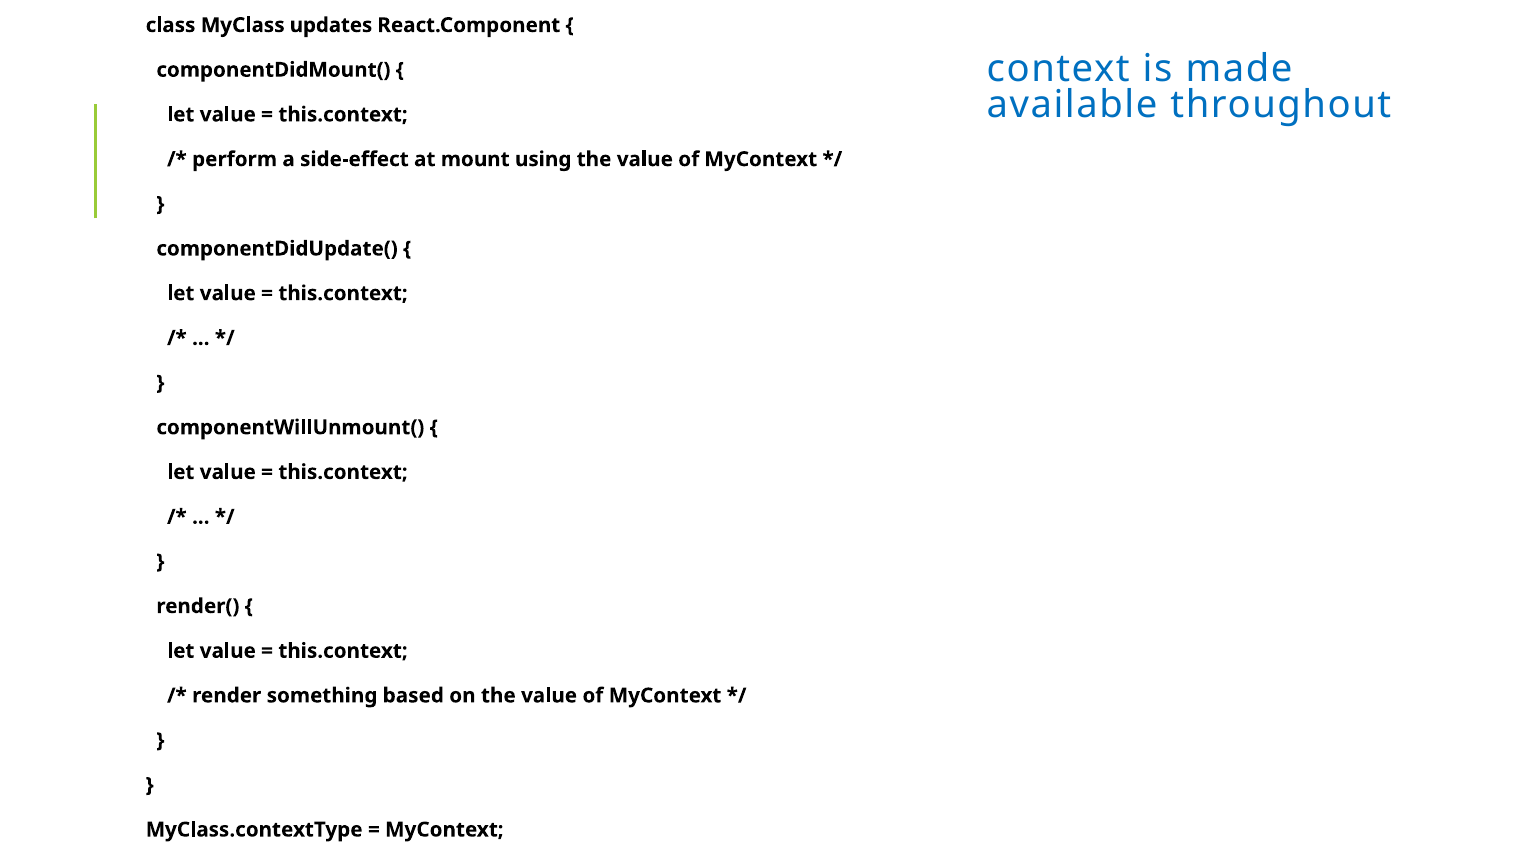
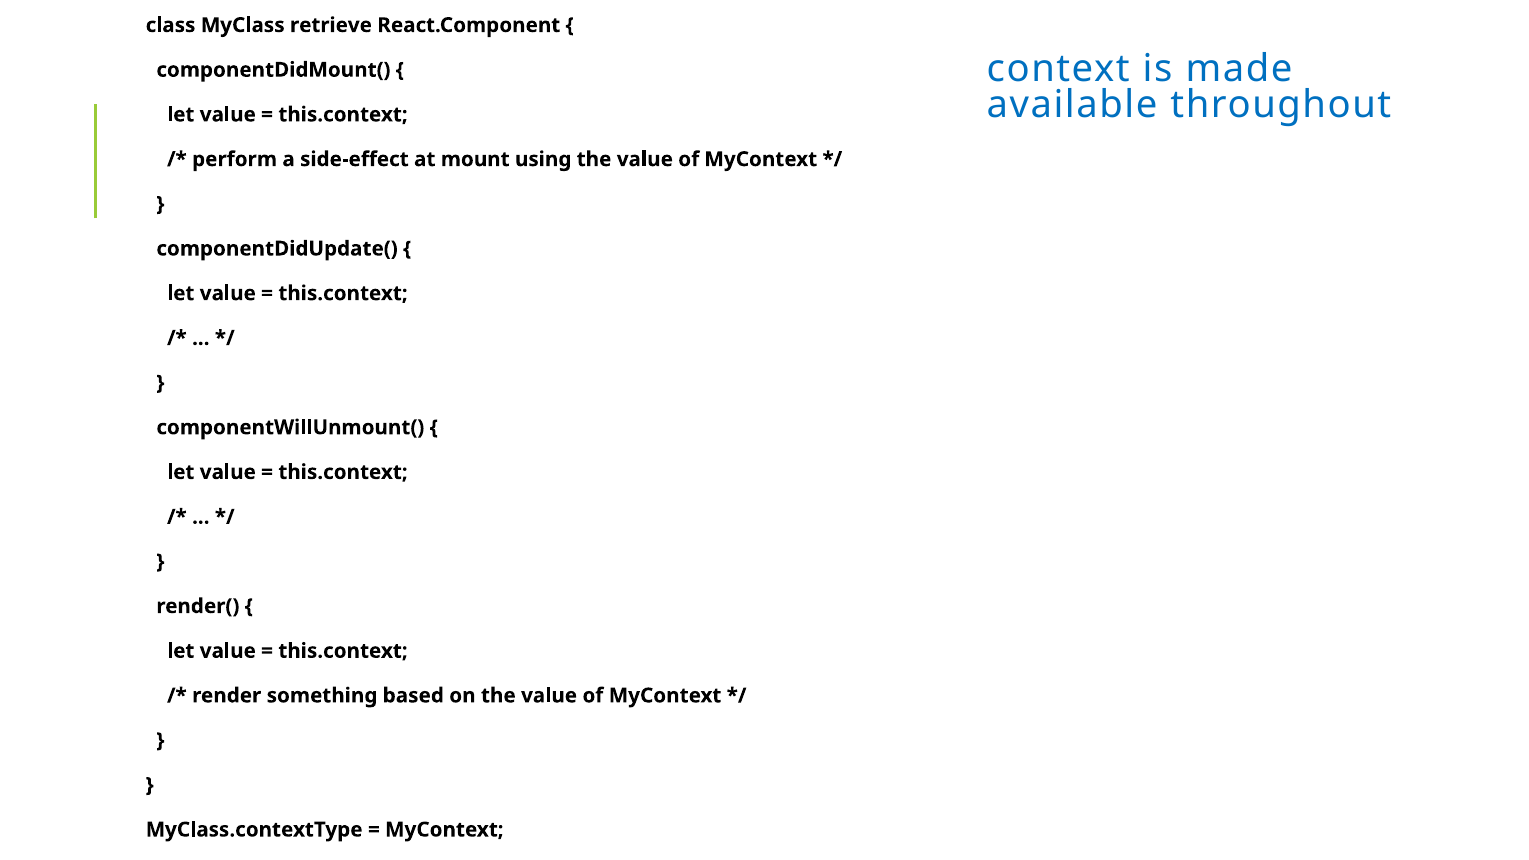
updates: updates -> retrieve
